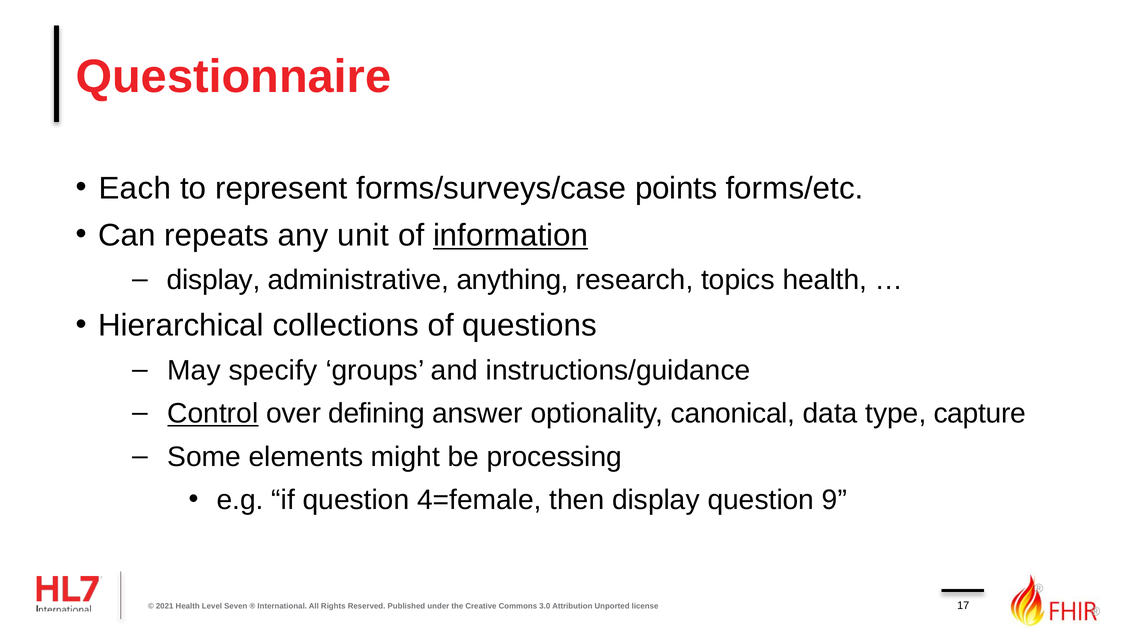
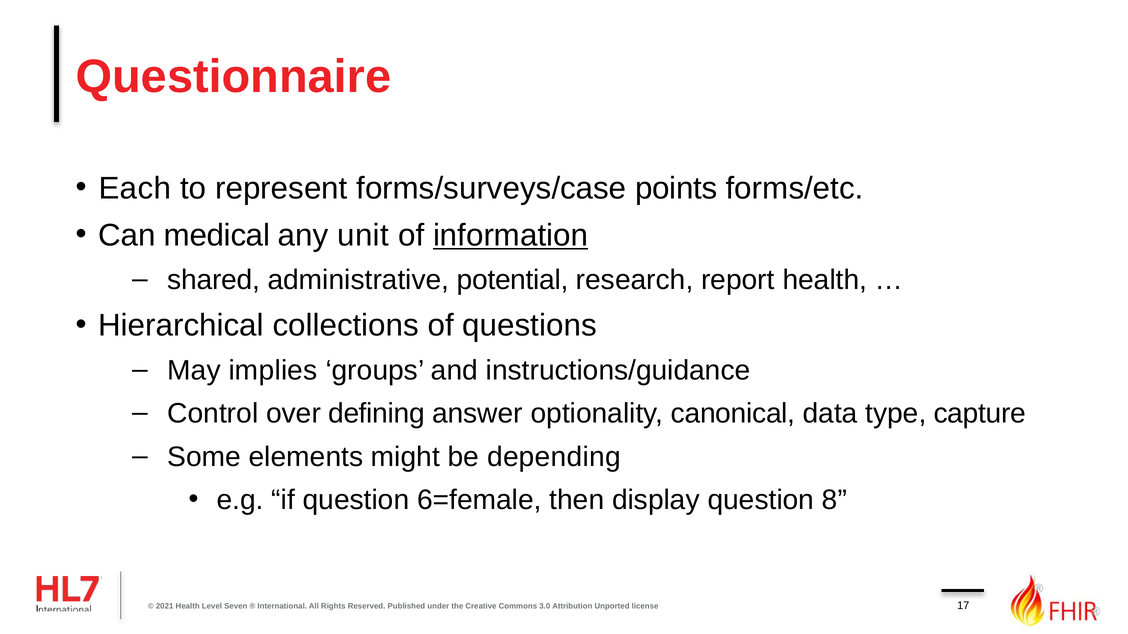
repeats: repeats -> medical
display at (214, 280): display -> shared
anything: anything -> potential
topics: topics -> report
specify: specify -> implies
Control underline: present -> none
processing: processing -> depending
4=female: 4=female -> 6=female
9: 9 -> 8
